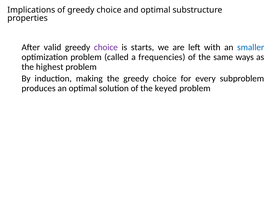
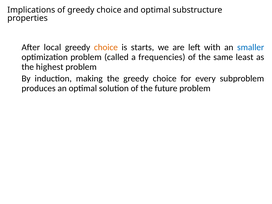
valid: valid -> local
choice at (106, 47) colour: purple -> orange
ways: ways -> least
keyed: keyed -> future
